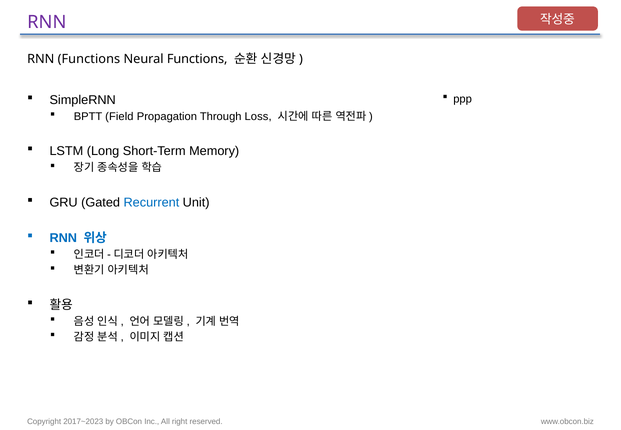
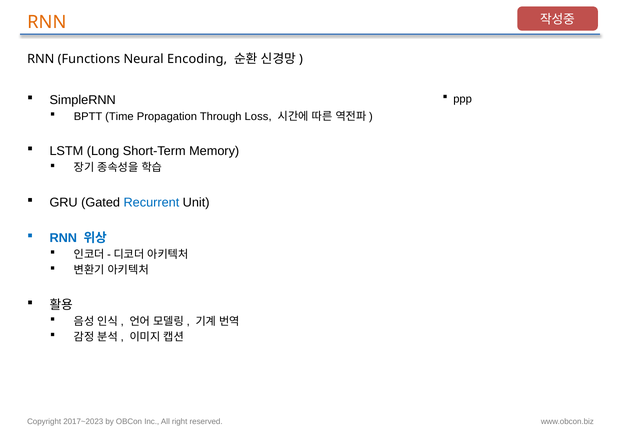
RNN at (47, 22) colour: purple -> orange
Neural Functions: Functions -> Encoding
Field: Field -> Time
